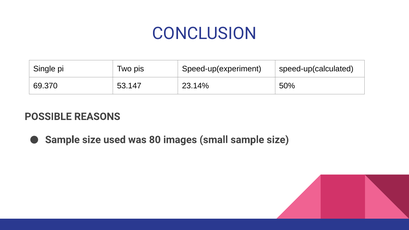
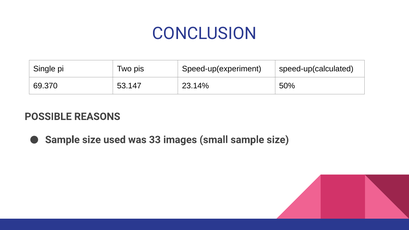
80: 80 -> 33
